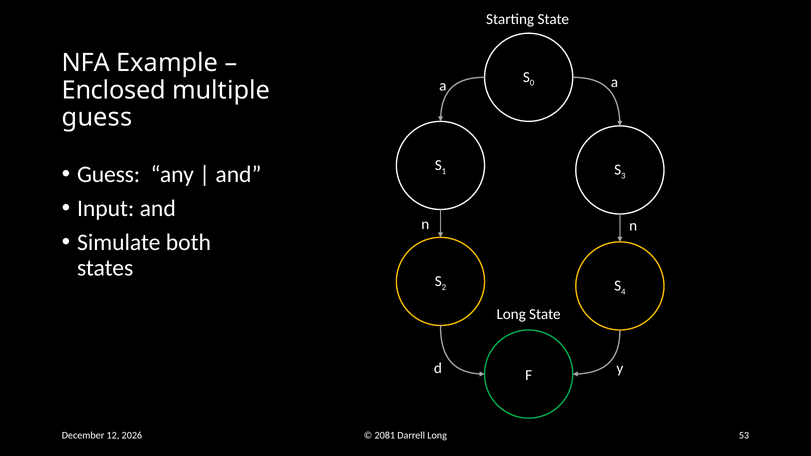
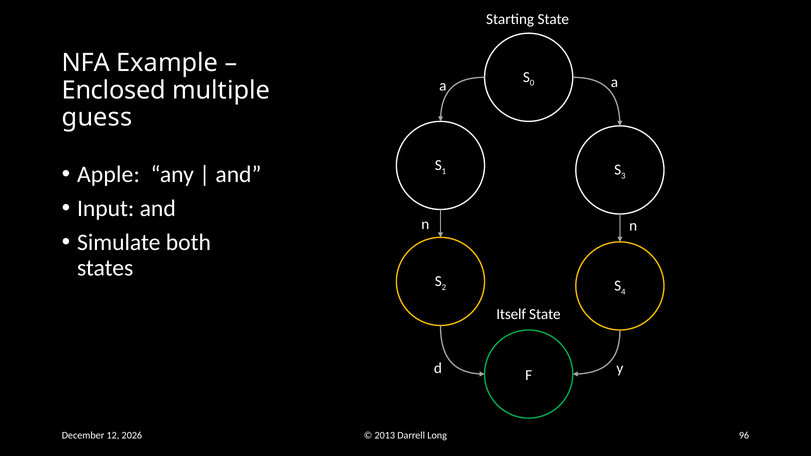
Guess at (109, 174): Guess -> Apple
Long at (511, 314): Long -> Itself
2081: 2081 -> 2013
53: 53 -> 96
